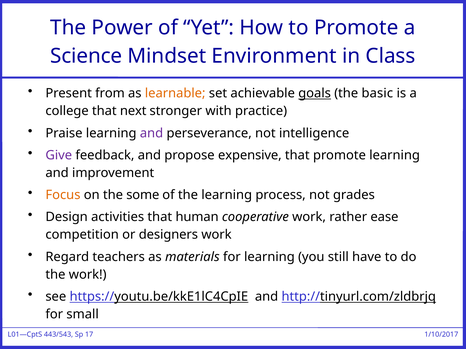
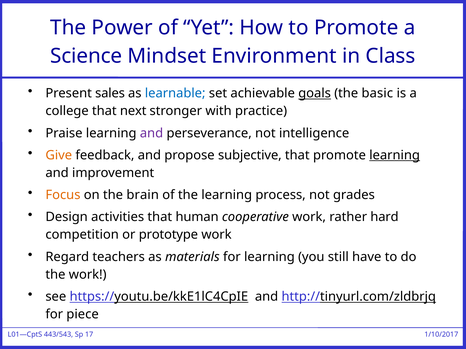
from: from -> sales
learnable colour: orange -> blue
Give colour: purple -> orange
expensive: expensive -> subjective
learning at (395, 155) underline: none -> present
some: some -> brain
ease: ease -> hard
designers: designers -> prototype
small: small -> piece
